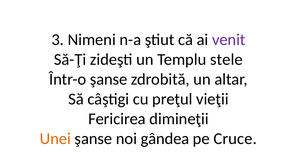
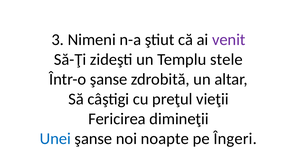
Unei colour: orange -> blue
gândea: gândea -> noapte
Cruce: Cruce -> Îngeri
